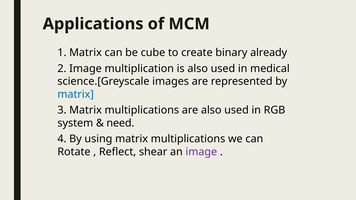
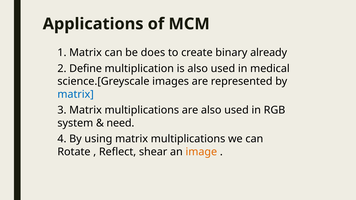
cube: cube -> does
2 Image: Image -> Define
image at (201, 152) colour: purple -> orange
